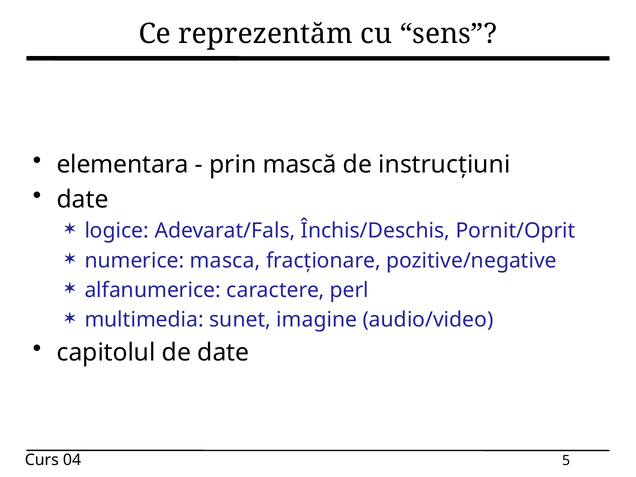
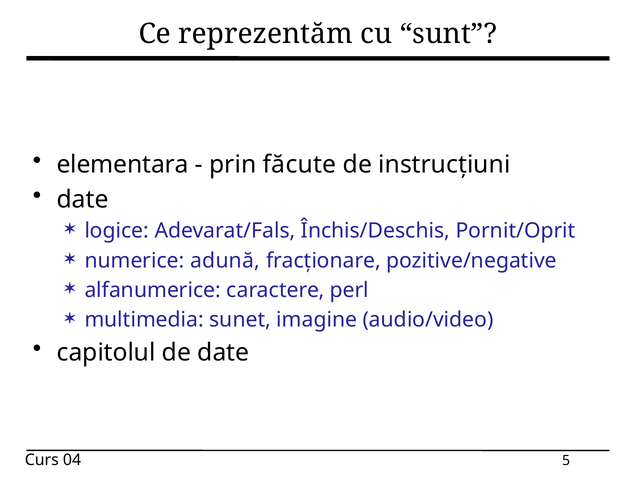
sens: sens -> sunt
mască: mască -> făcute
masca: masca -> adună
